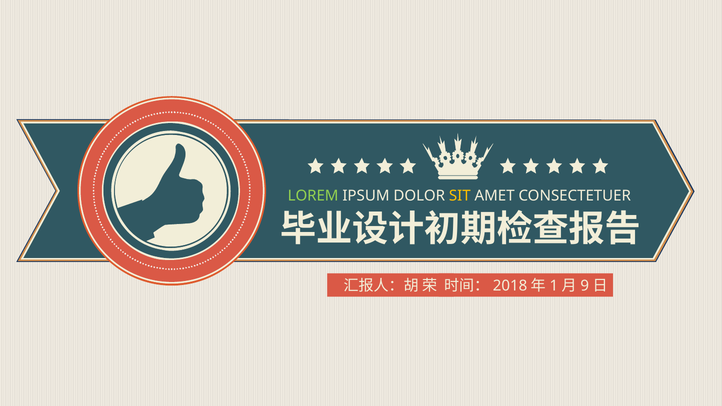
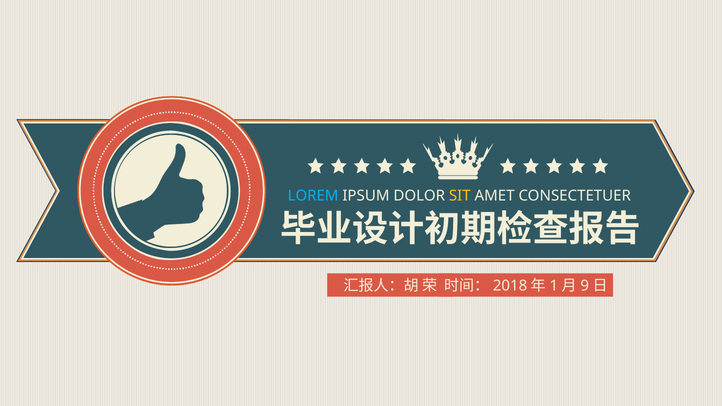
LOREM colour: light green -> light blue
